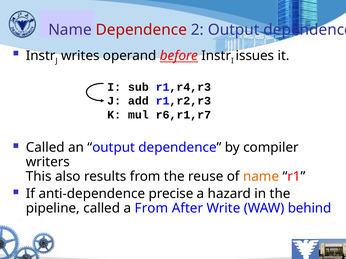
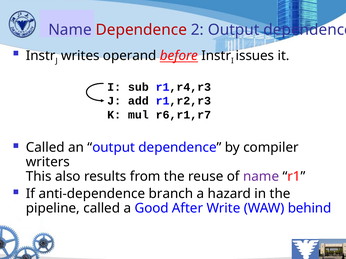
name at (261, 177) colour: orange -> purple
precise: precise -> branch
a From: From -> Good
